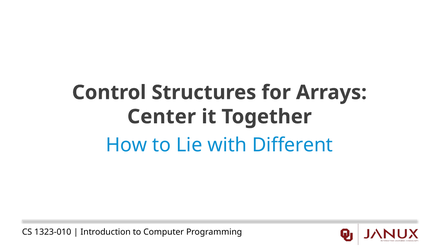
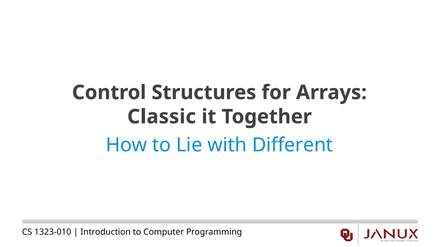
Center: Center -> Classic
